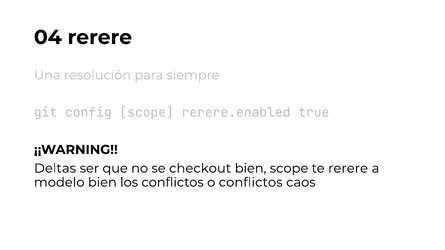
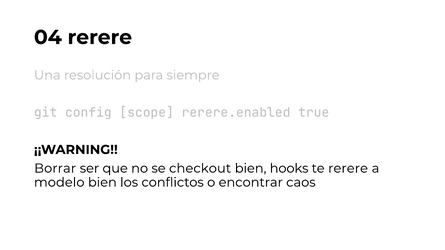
Deltas: Deltas -> Borrar
bien scope: scope -> hooks
o conflictos: conflictos -> encontrar
